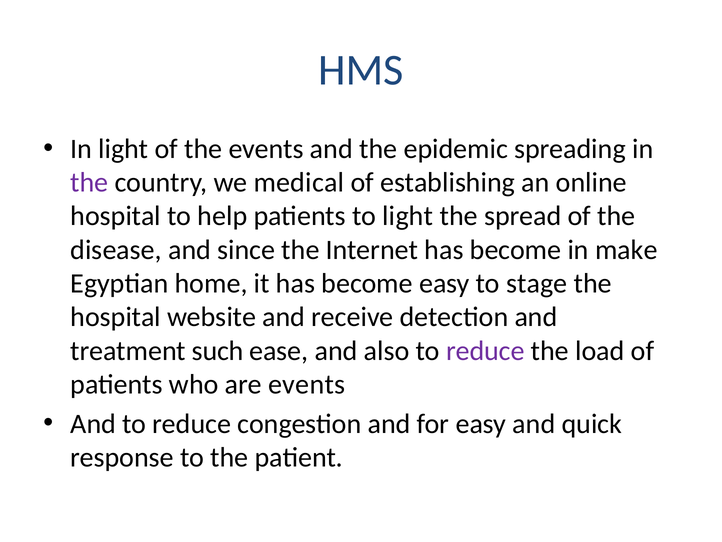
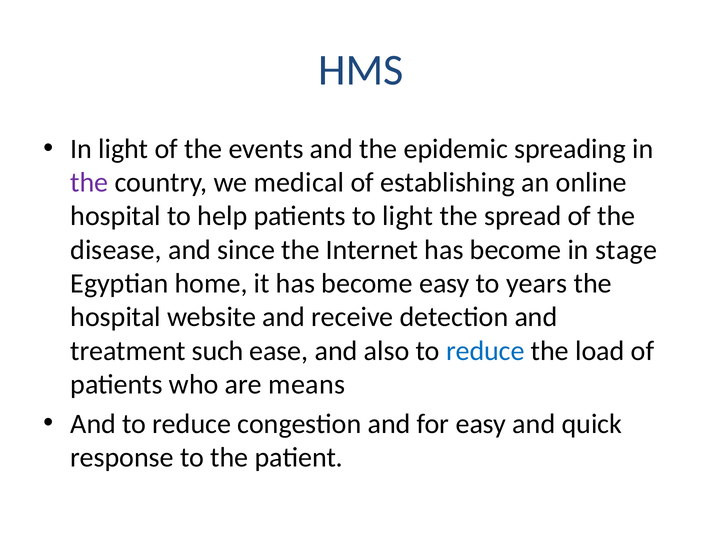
make: make -> stage
stage: stage -> years
reduce at (485, 350) colour: purple -> blue
are events: events -> means
